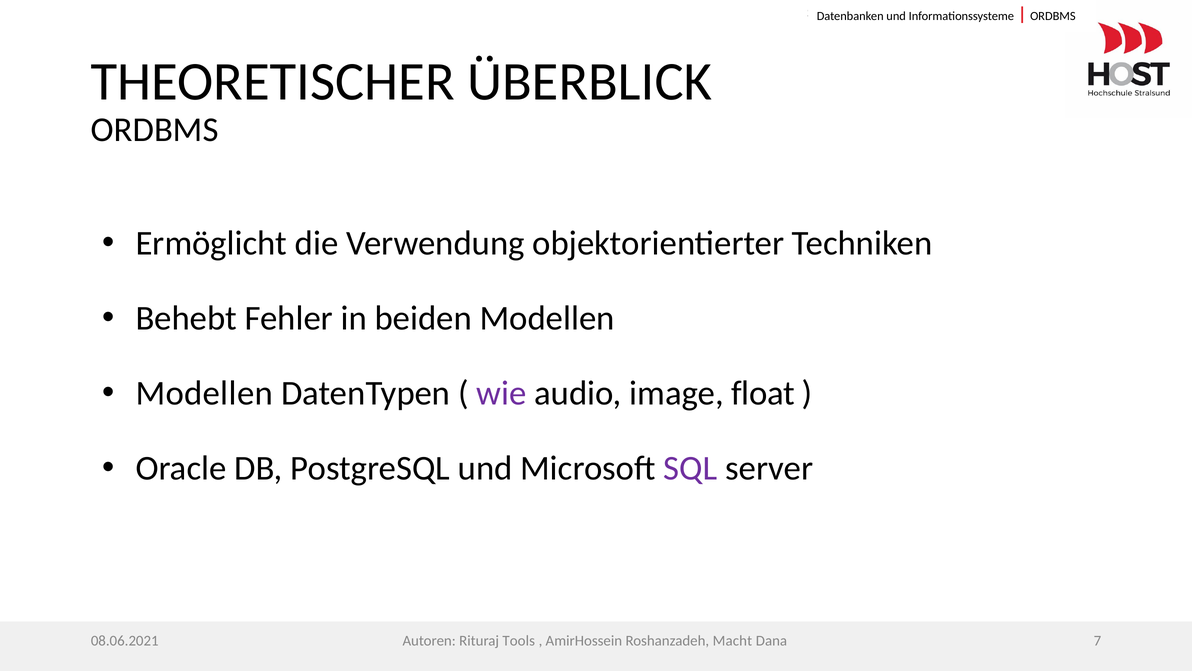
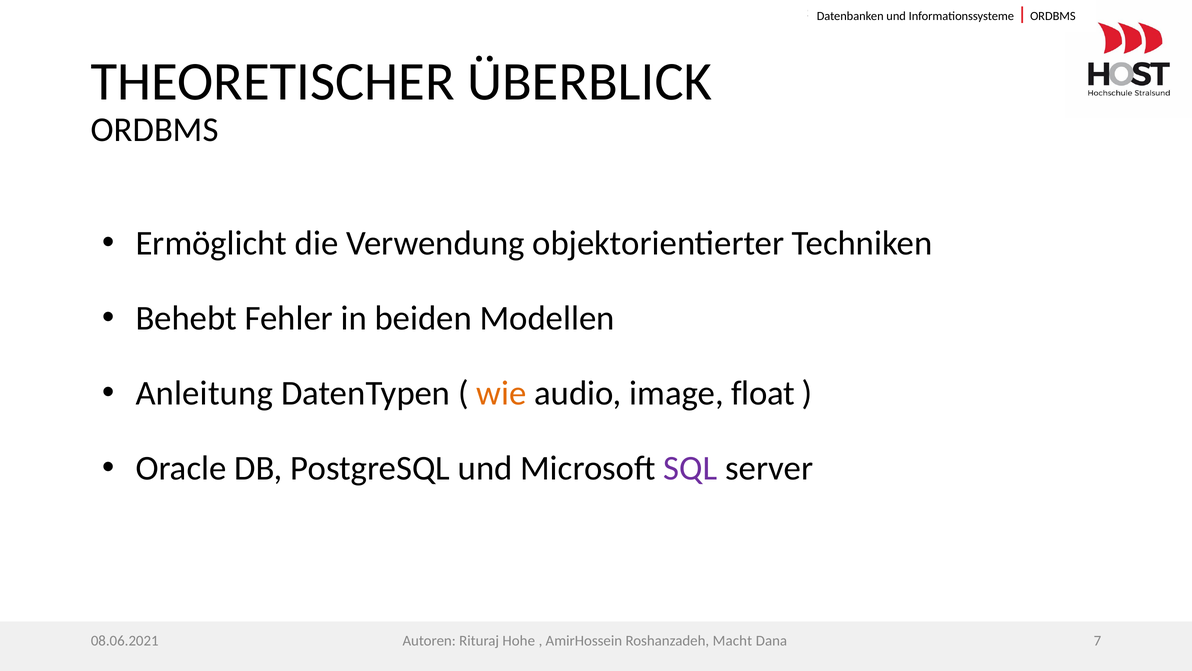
Modellen at (204, 393): Modellen -> Anleitung
wie colour: purple -> orange
Tools: Tools -> Hohe
